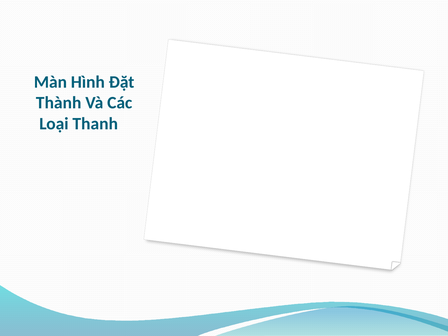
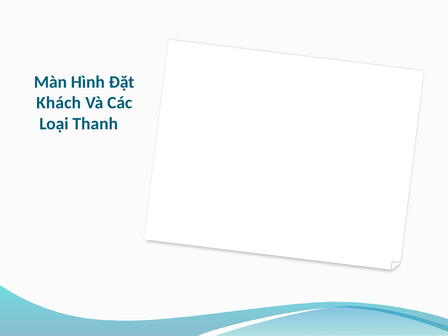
Thành: Thành -> Khách
